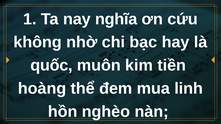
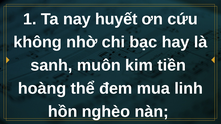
nghĩa: nghĩa -> huyết
quốc: quốc -> sanh
